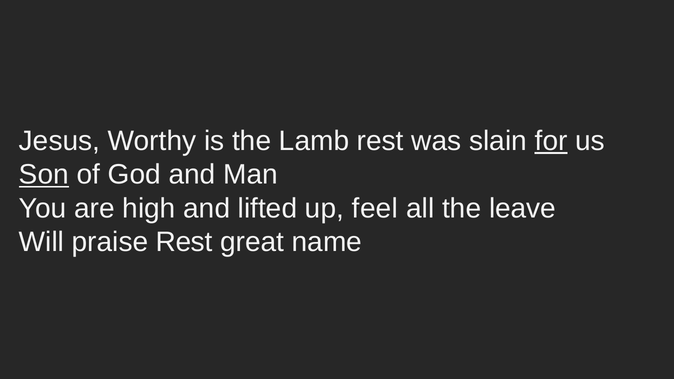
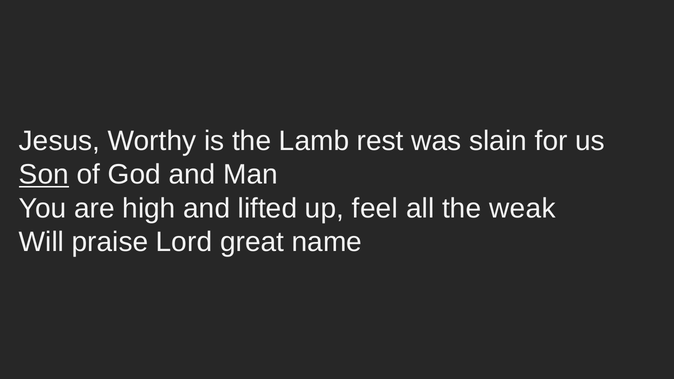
for underline: present -> none
leave: leave -> weak
praise Rest: Rest -> Lord
